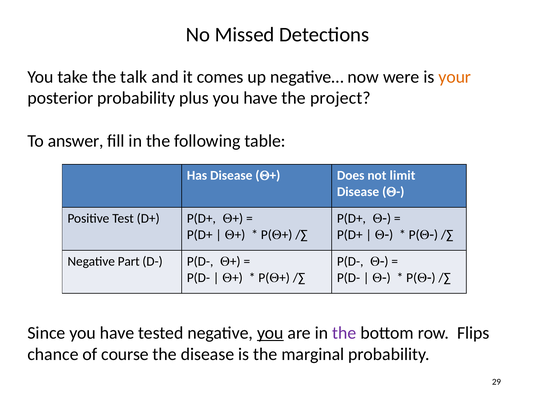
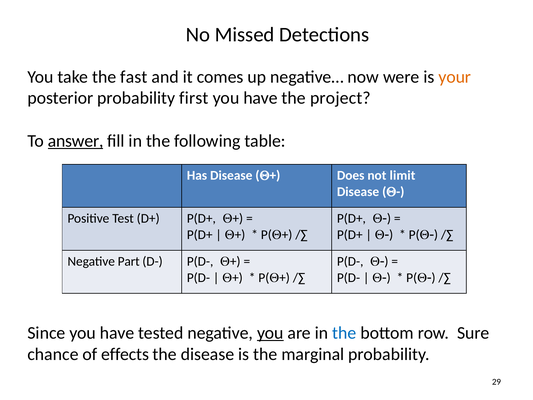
talk: talk -> fast
plus: plus -> first
answer underline: none -> present
the at (344, 333) colour: purple -> blue
Flips: Flips -> Sure
course: course -> effects
